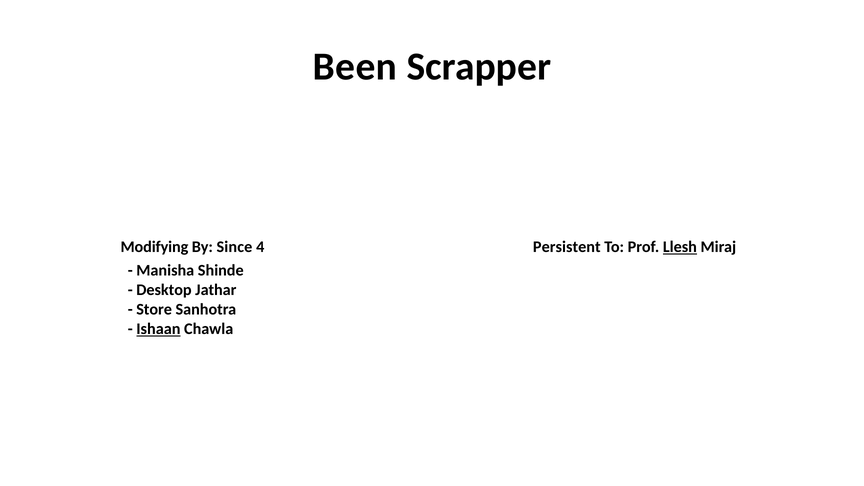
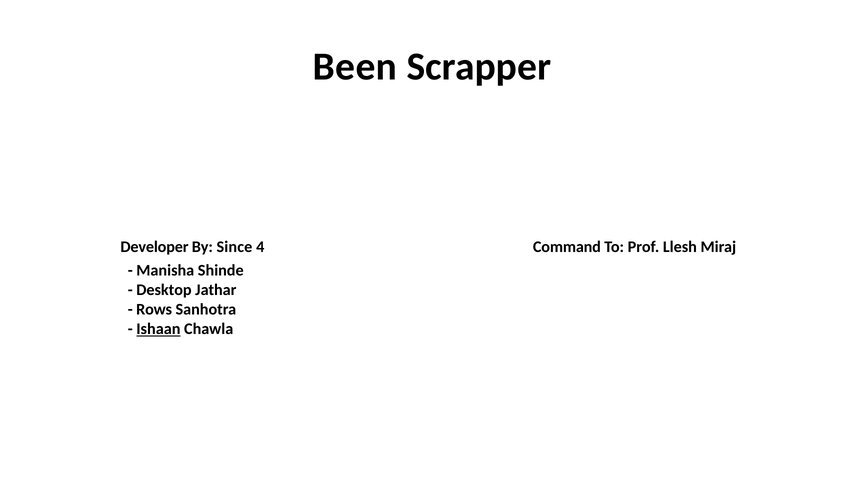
Modifying: Modifying -> Developer
Persistent: Persistent -> Command
Llesh underline: present -> none
Store: Store -> Rows
